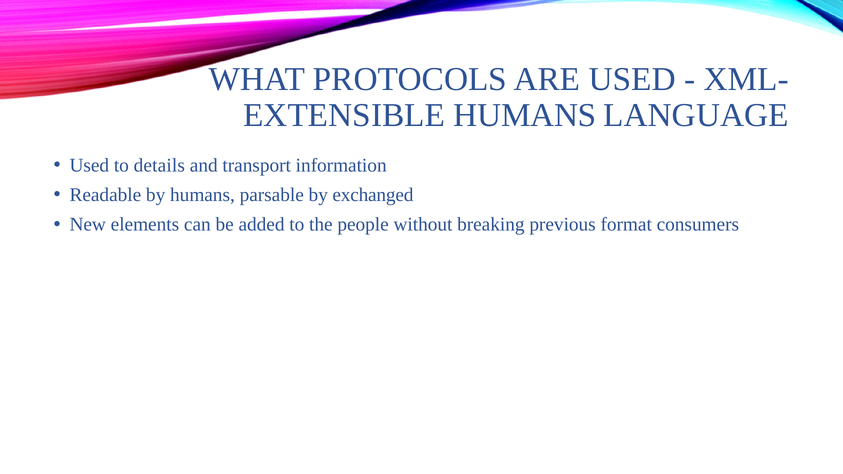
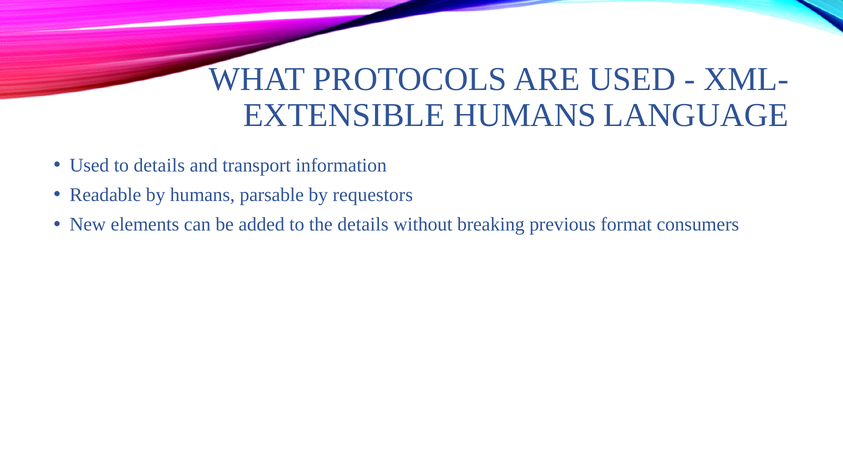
exchanged: exchanged -> requestors
the people: people -> details
